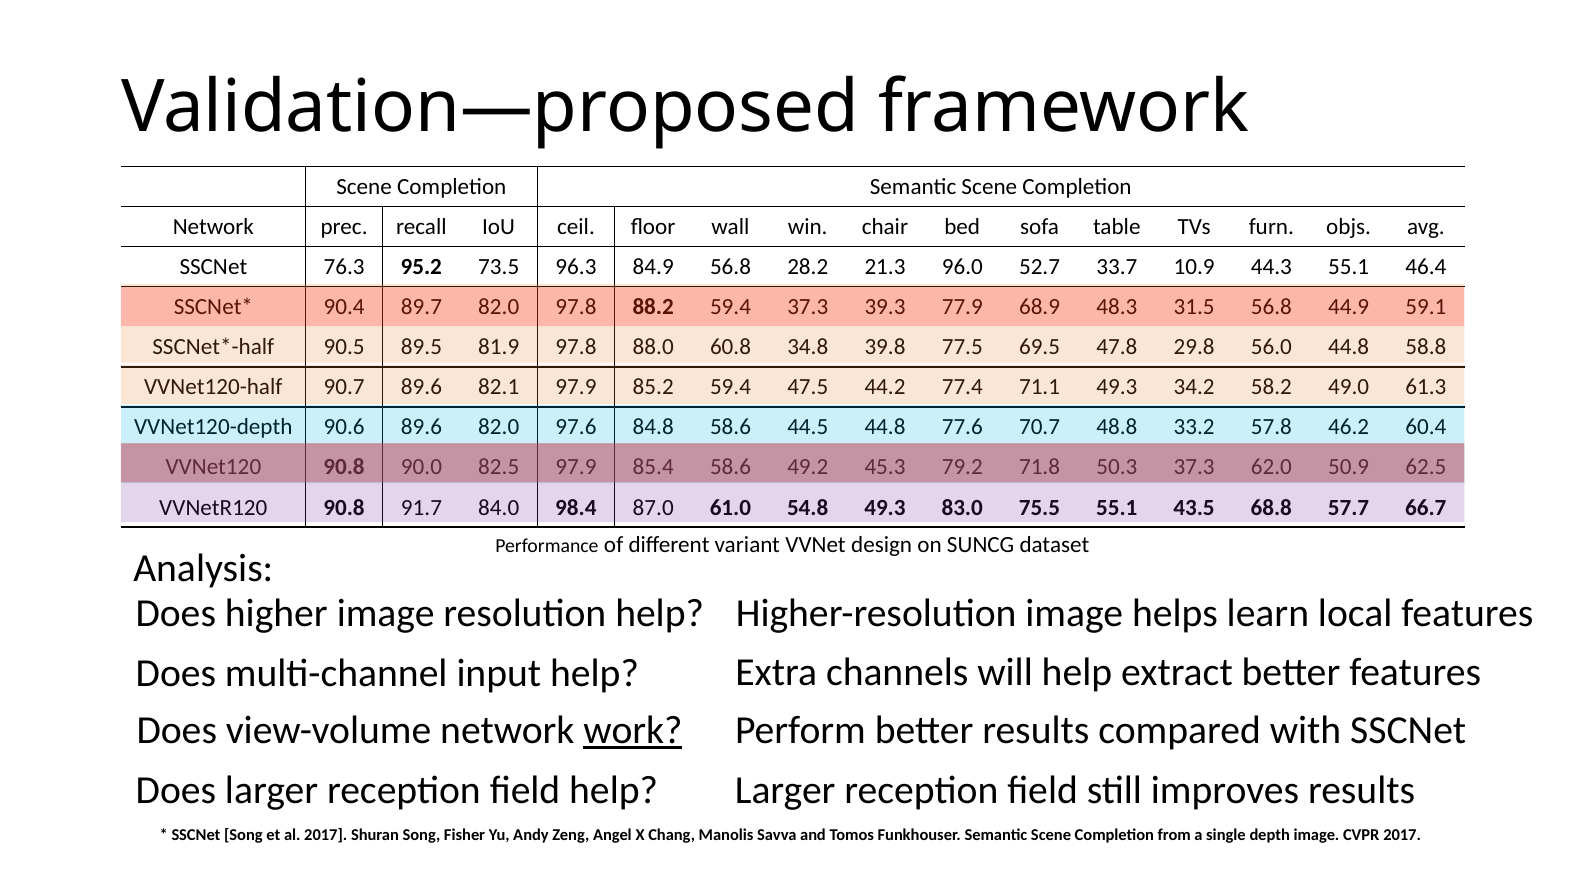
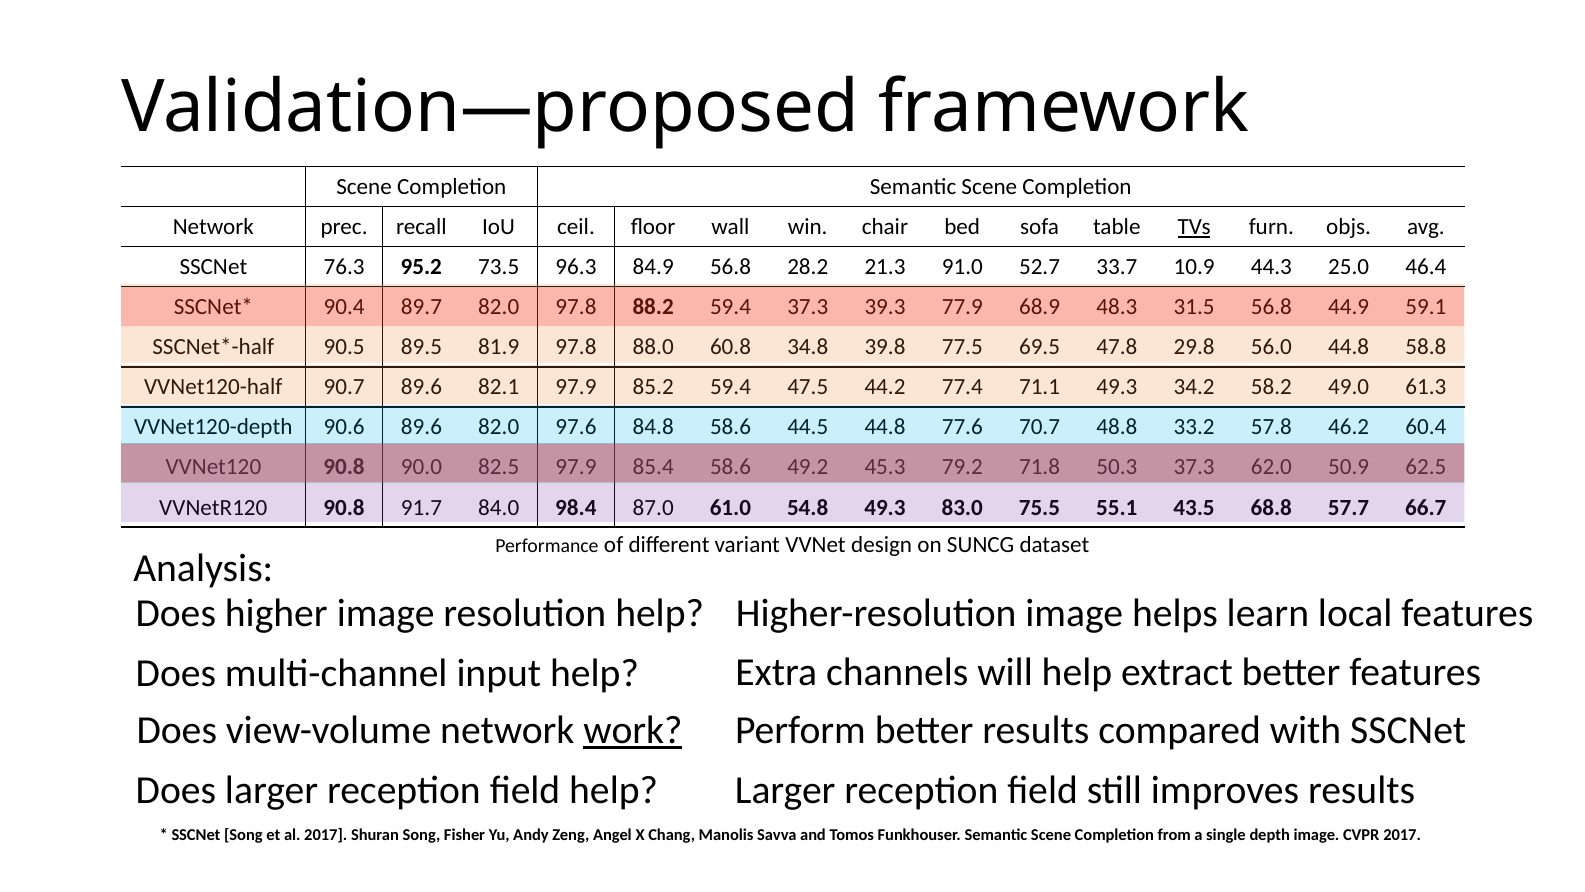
TVs underline: none -> present
96.0: 96.0 -> 91.0
44.3 55.1: 55.1 -> 25.0
